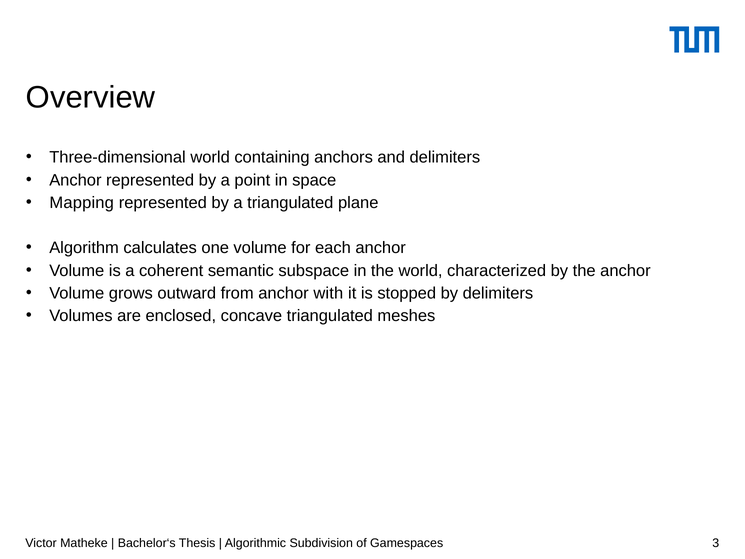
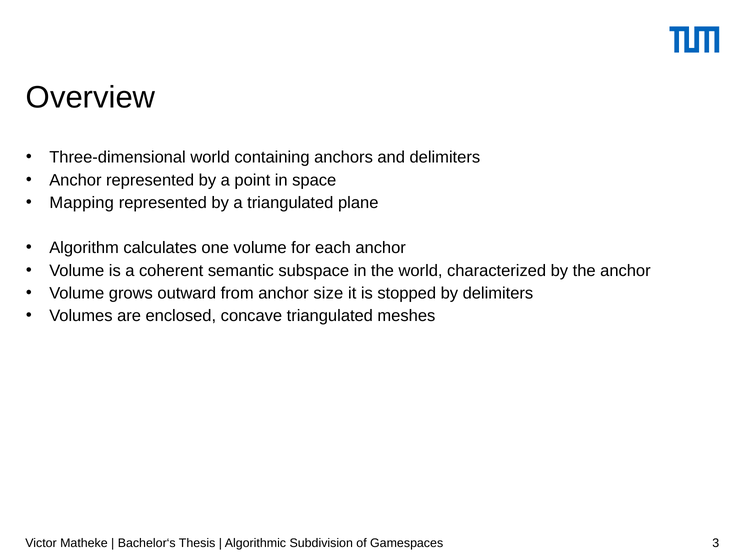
with: with -> size
